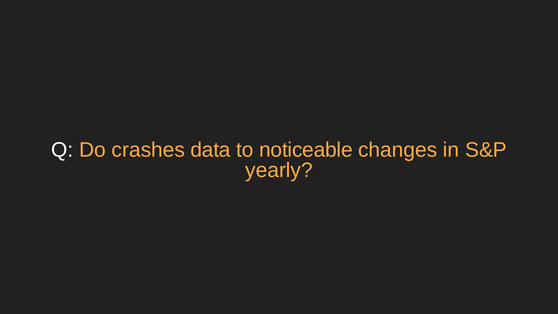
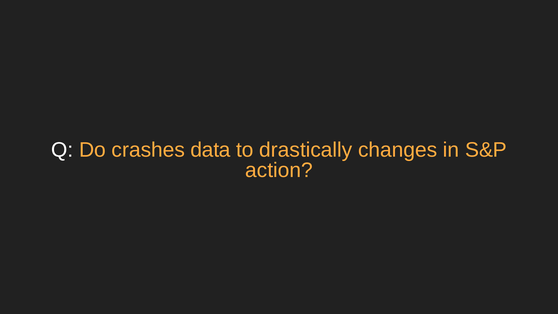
noticeable: noticeable -> drastically
yearly: yearly -> action
